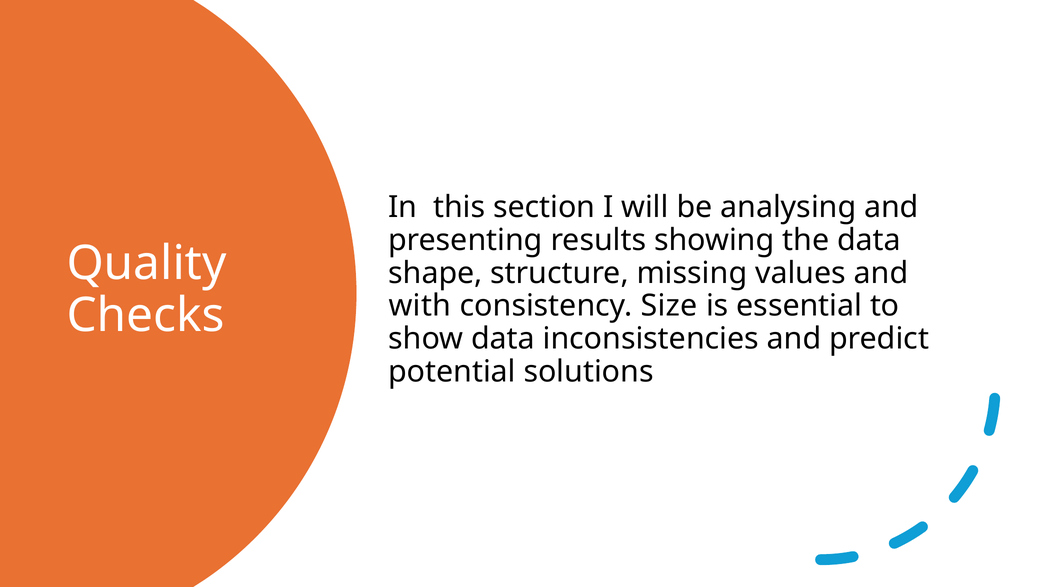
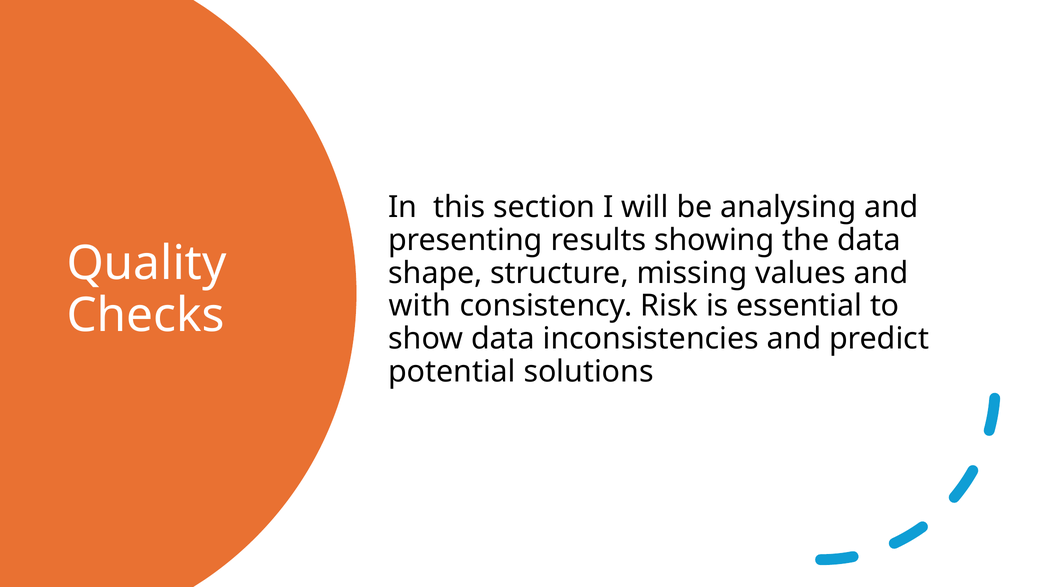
Size: Size -> Risk
